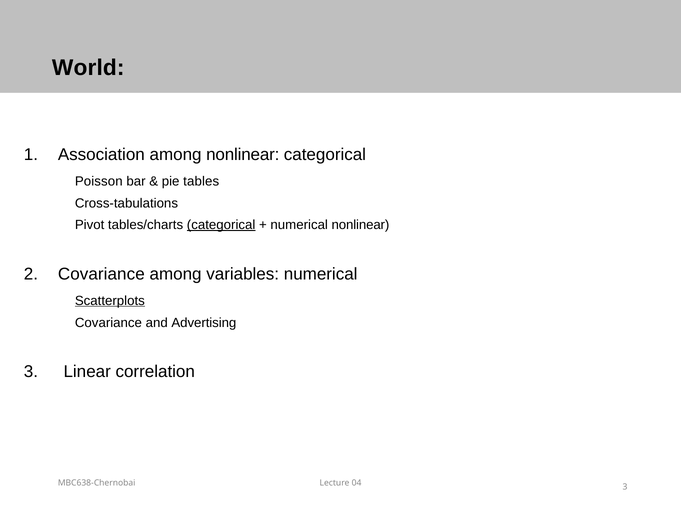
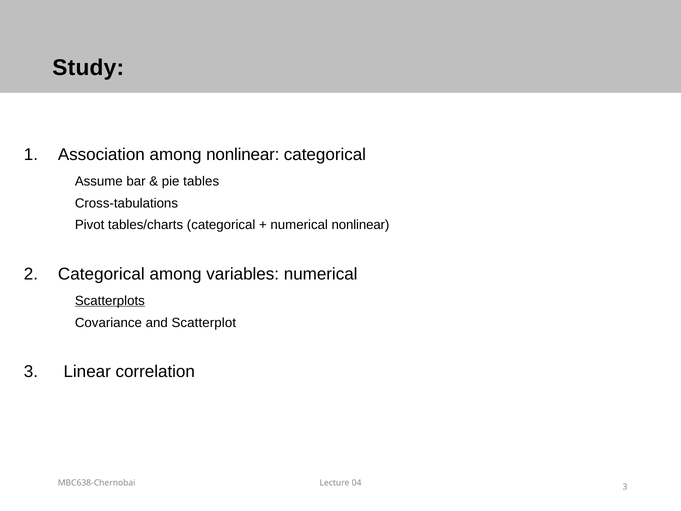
World: World -> Study
Poisson: Poisson -> Assume
categorical at (221, 225) underline: present -> none
Covariance at (101, 274): Covariance -> Categorical
Advertising: Advertising -> Scatterplot
